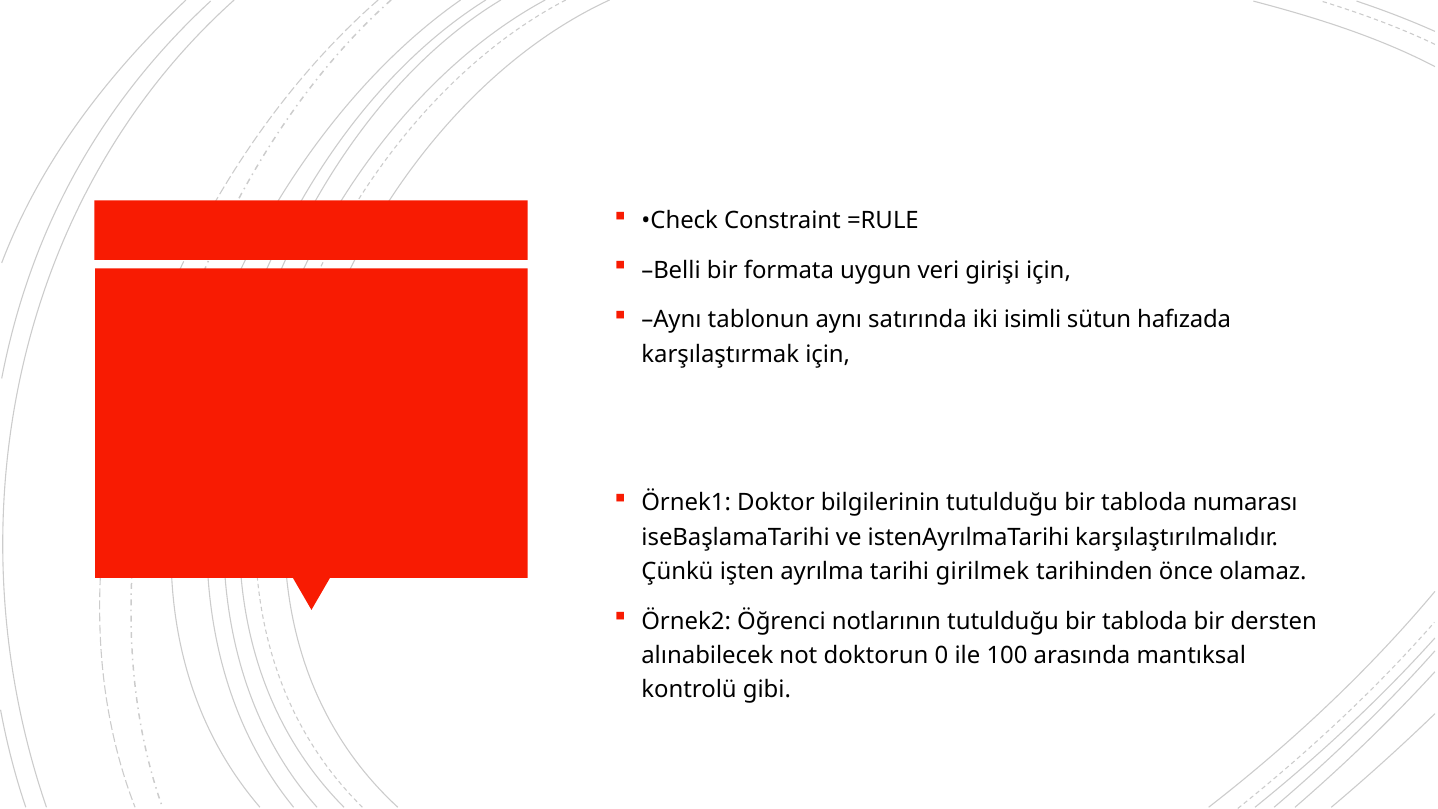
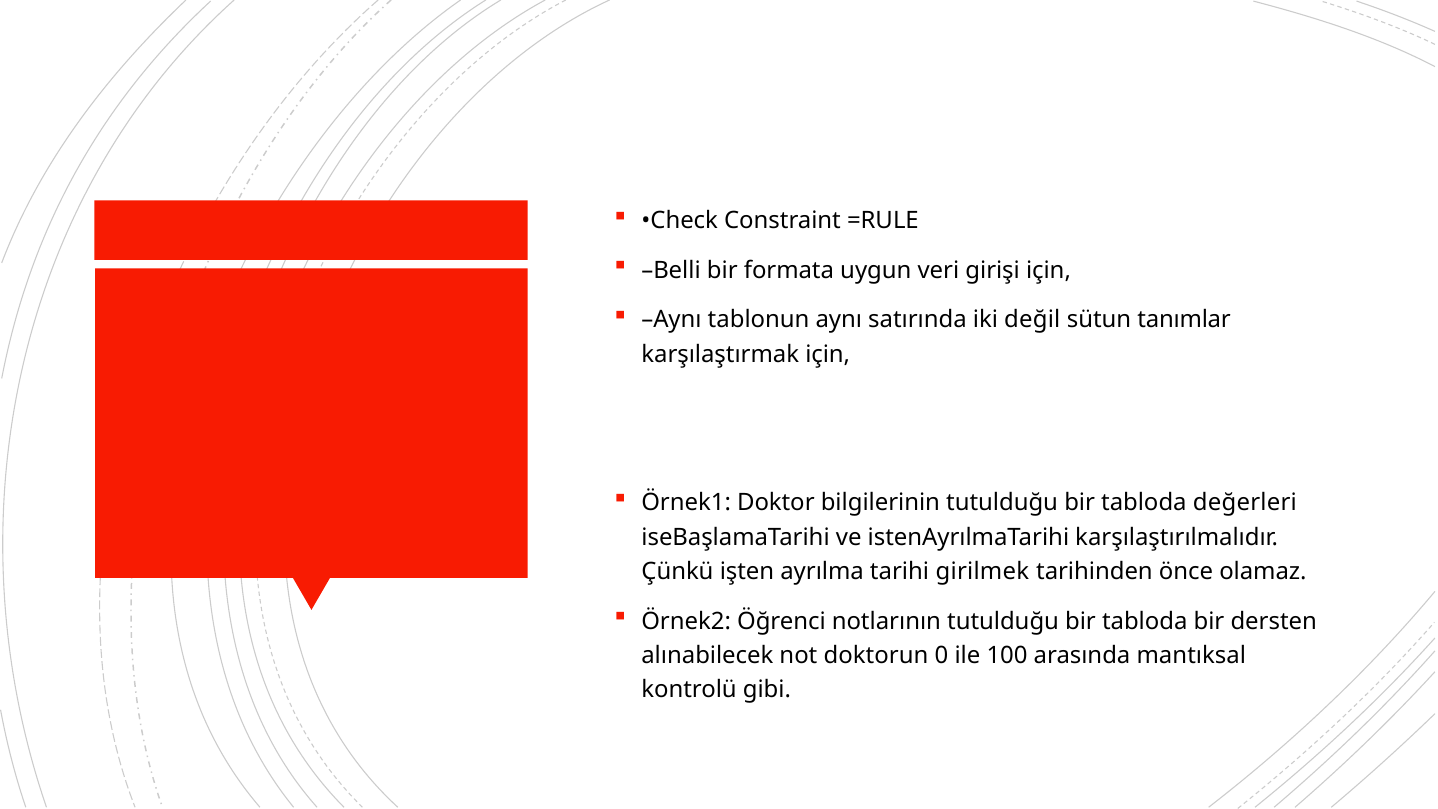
isimli: isimli -> değil
hafızada: hafızada -> tanımlar
numarası: numarası -> değerleri
